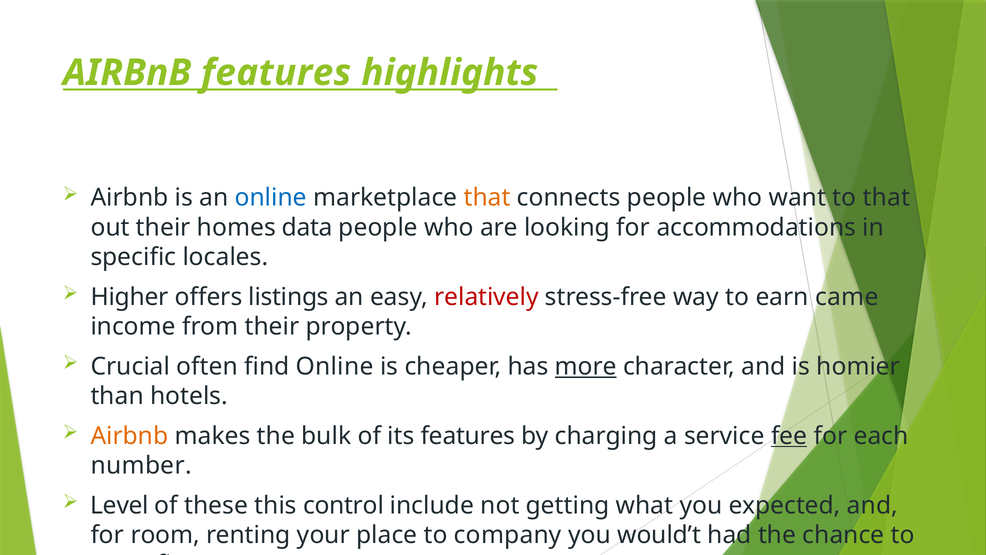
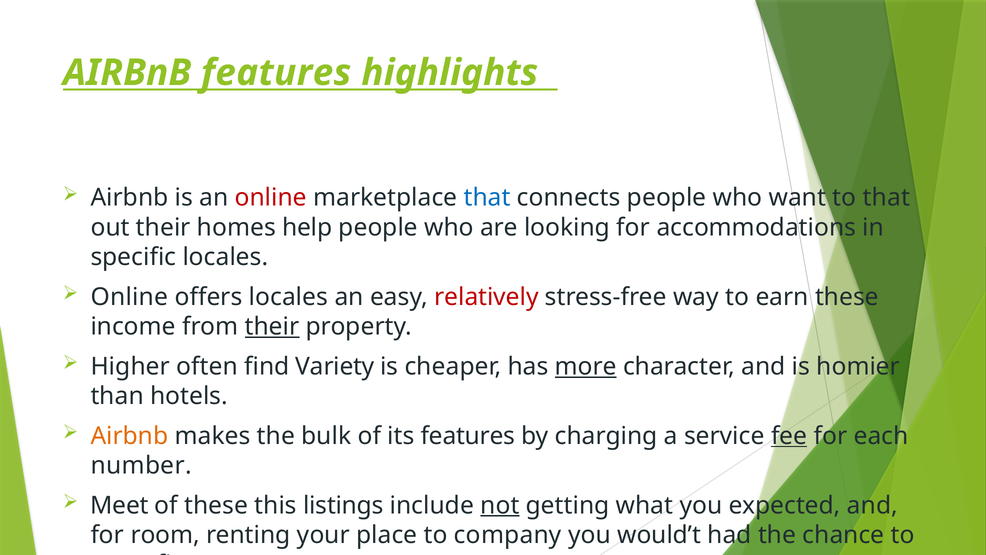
online at (271, 198) colour: blue -> red
that at (487, 198) colour: orange -> blue
data: data -> help
Higher at (130, 297): Higher -> Online
offers listings: listings -> locales
earn came: came -> these
their at (272, 326) underline: none -> present
Crucial: Crucial -> Higher
find Online: Online -> Variety
Level at (119, 505): Level -> Meet
control: control -> listings
not underline: none -> present
